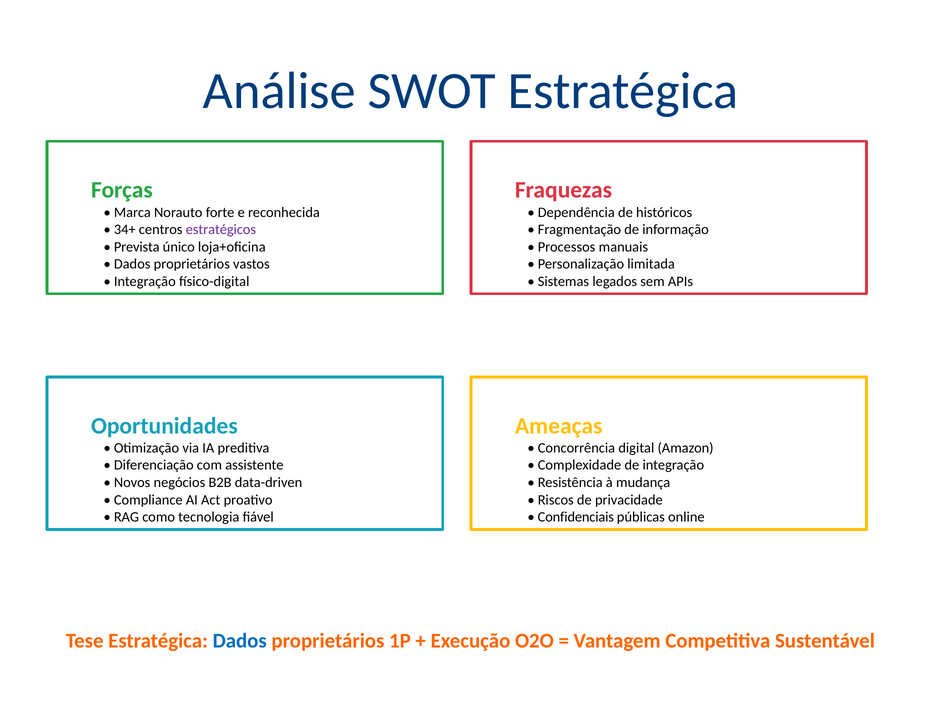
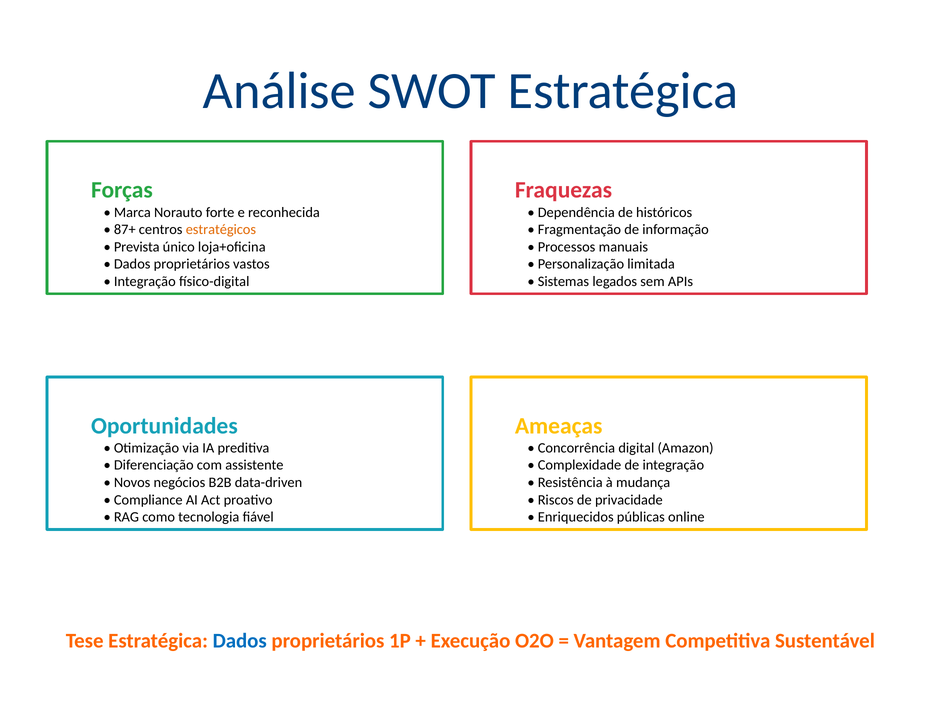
34+: 34+ -> 87+
estratégicos colour: purple -> orange
Confidenciais: Confidenciais -> Enriquecidos
